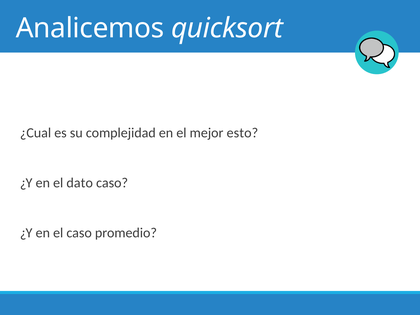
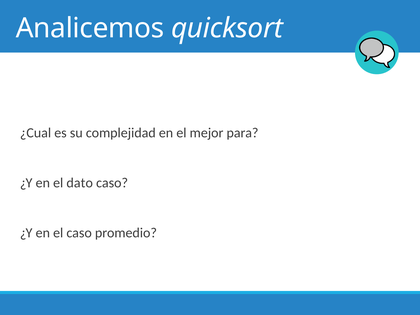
esto: esto -> para
